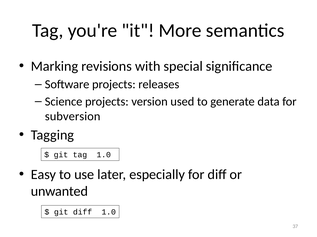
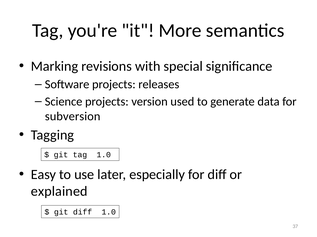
unwanted: unwanted -> explained
